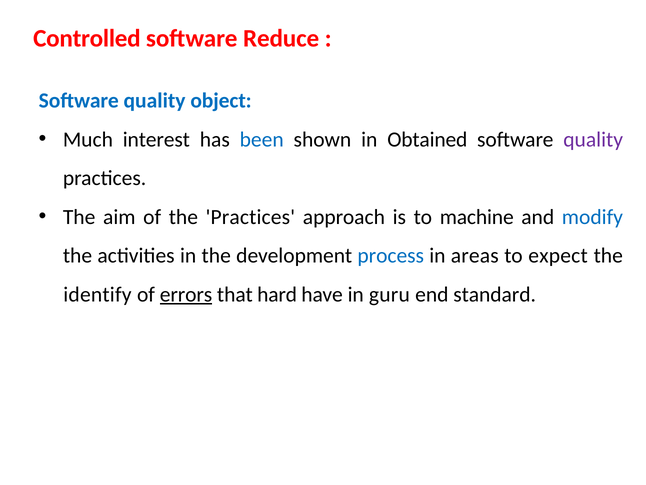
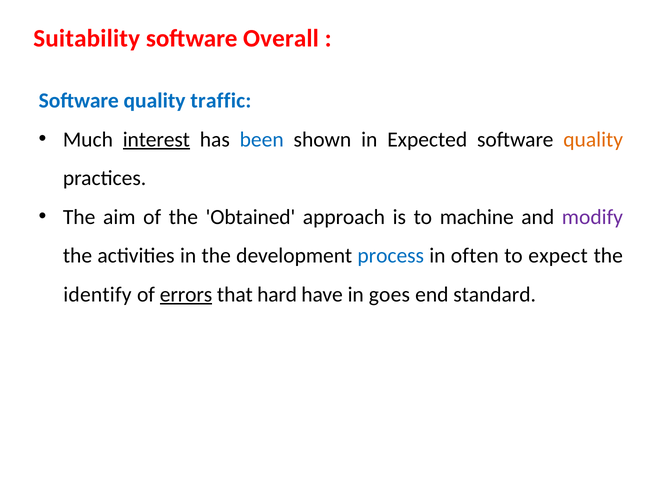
Controlled: Controlled -> Suitability
Reduce: Reduce -> Overall
object: object -> traffic
interest underline: none -> present
Obtained: Obtained -> Expected
quality at (593, 139) colour: purple -> orange
the Practices: Practices -> Obtained
modify colour: blue -> purple
areas: areas -> often
guru: guru -> goes
